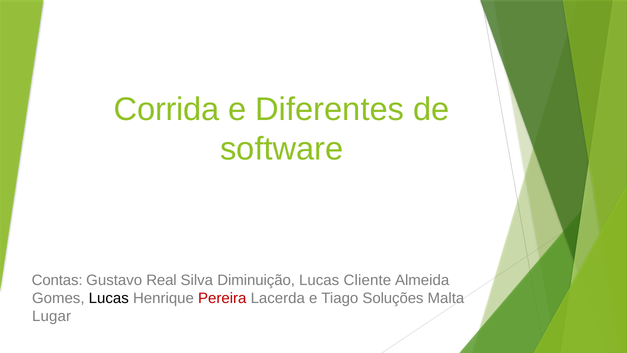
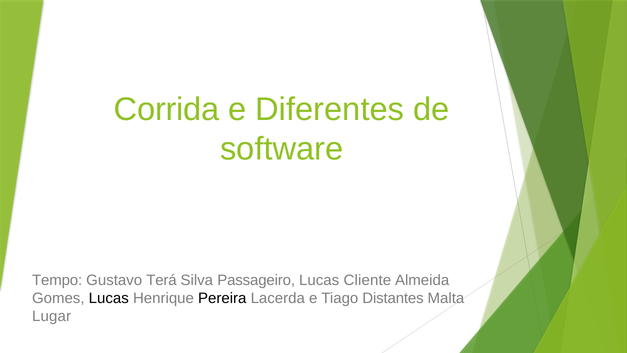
Contas: Contas -> Tempo
Real: Real -> Terá
Diminuição: Diminuição -> Passageiro
Pereira colour: red -> black
Soluções: Soluções -> Distantes
